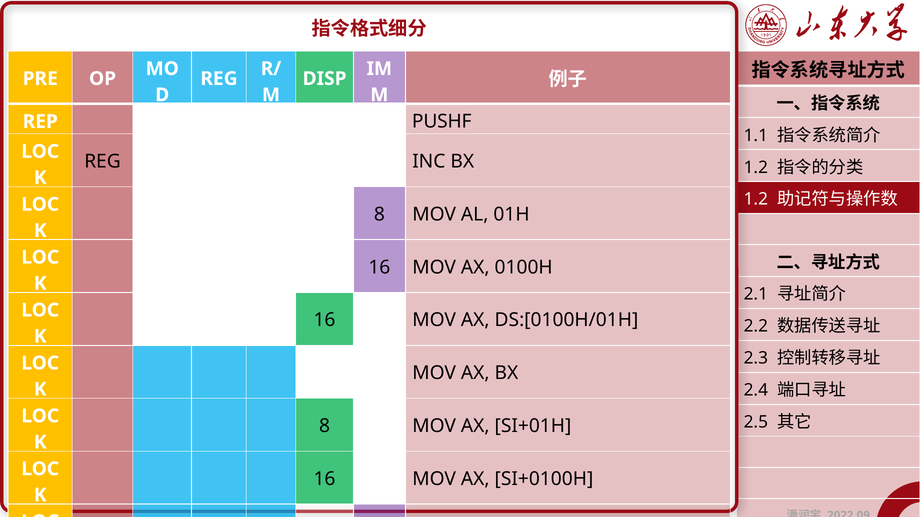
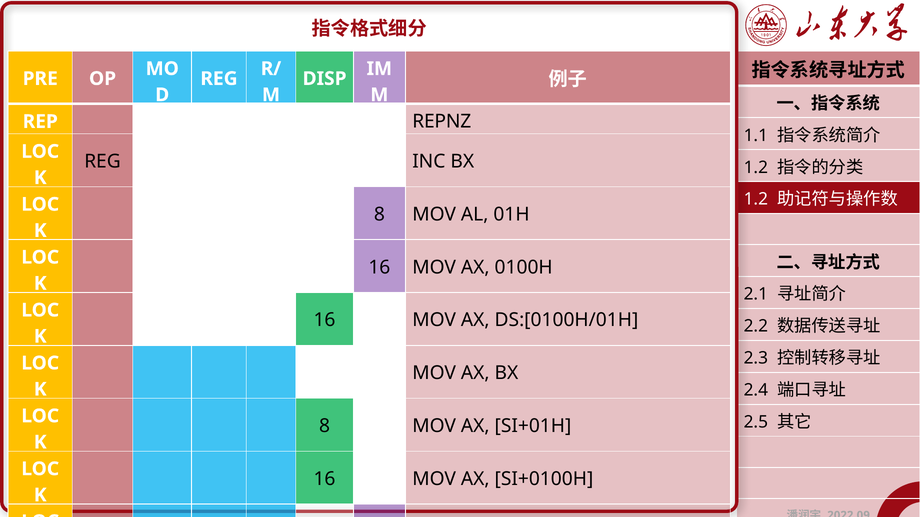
PUSHF: PUSHF -> REPNZ
